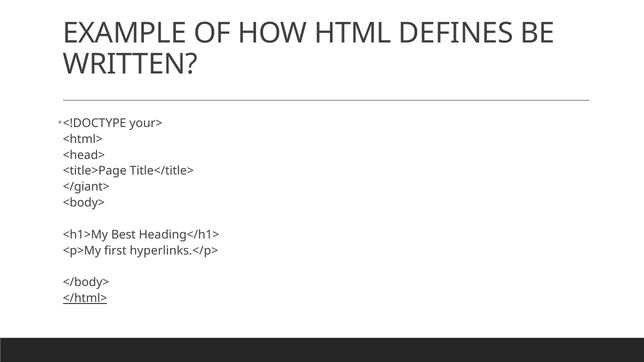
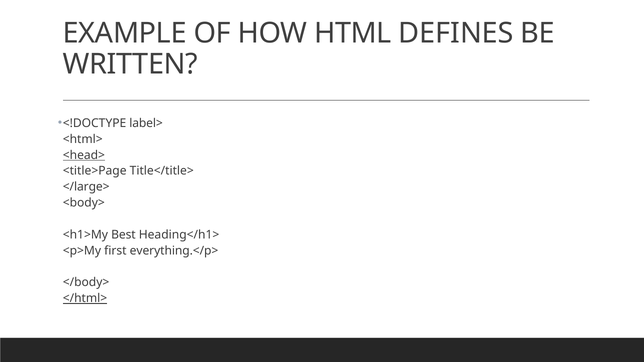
your>: your> -> label>
<head> underline: none -> present
</giant>: </giant> -> </large>
hyperlinks.</p>: hyperlinks.</p> -> everything.</p>
